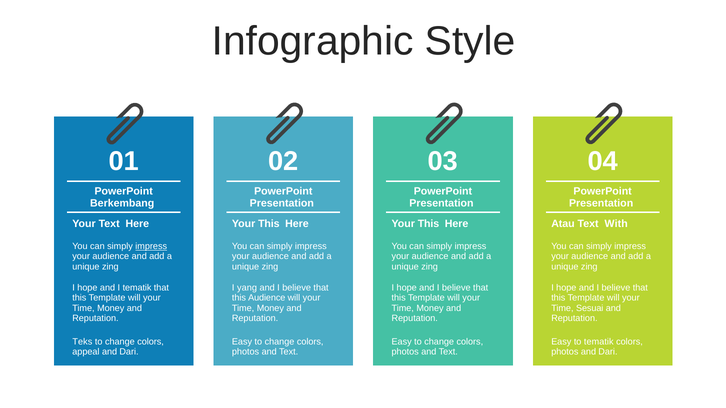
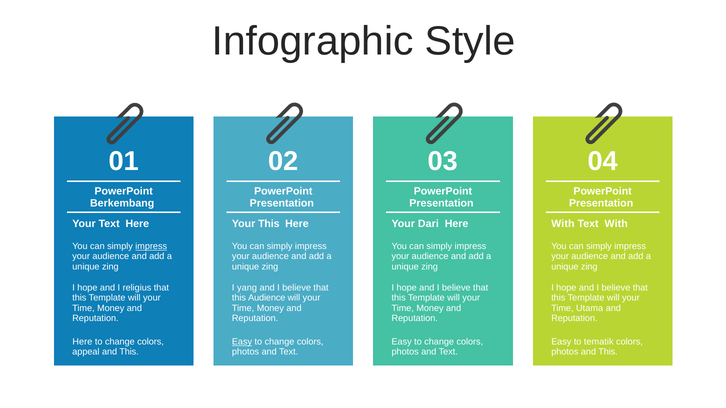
This at (428, 224): This -> Dari
Atau at (563, 224): Atau -> With
I tematik: tematik -> religius
Sesuai: Sesuai -> Utama
Teks at (82, 342): Teks -> Here
Easy at (242, 342) underline: none -> present
Dari at (129, 352): Dari -> This
photos and Dari: Dari -> This
